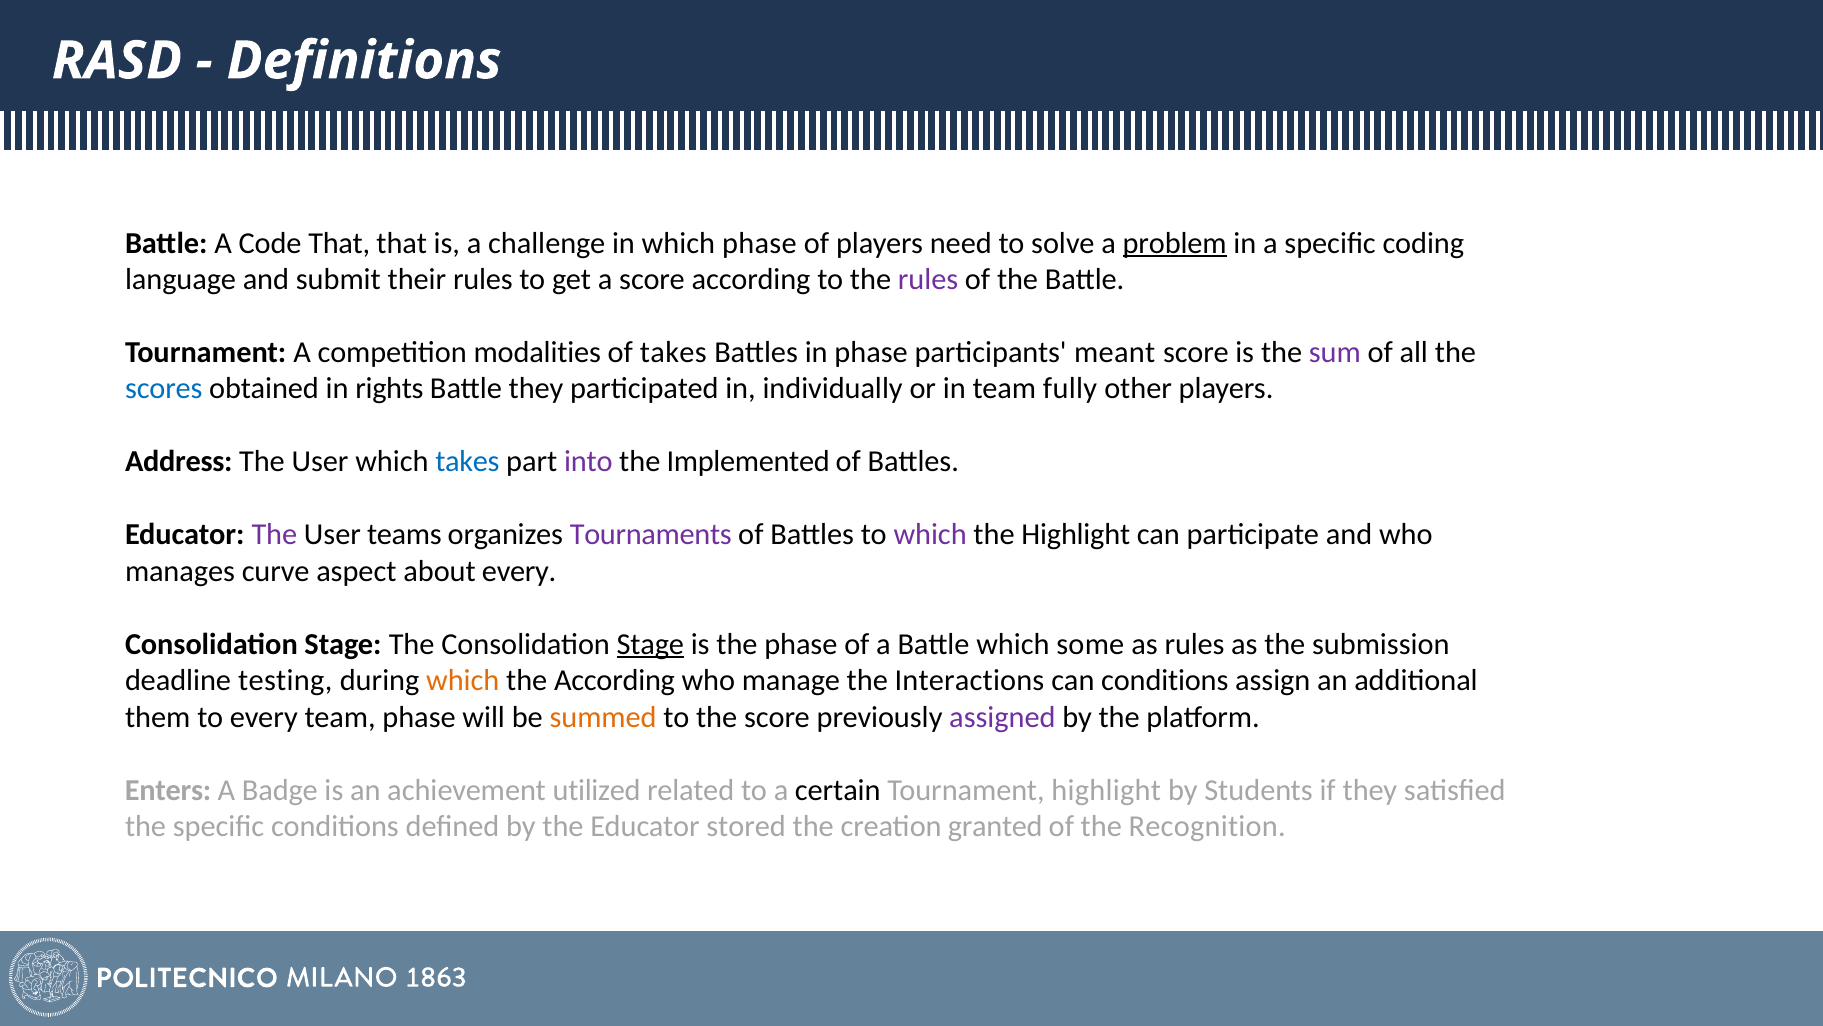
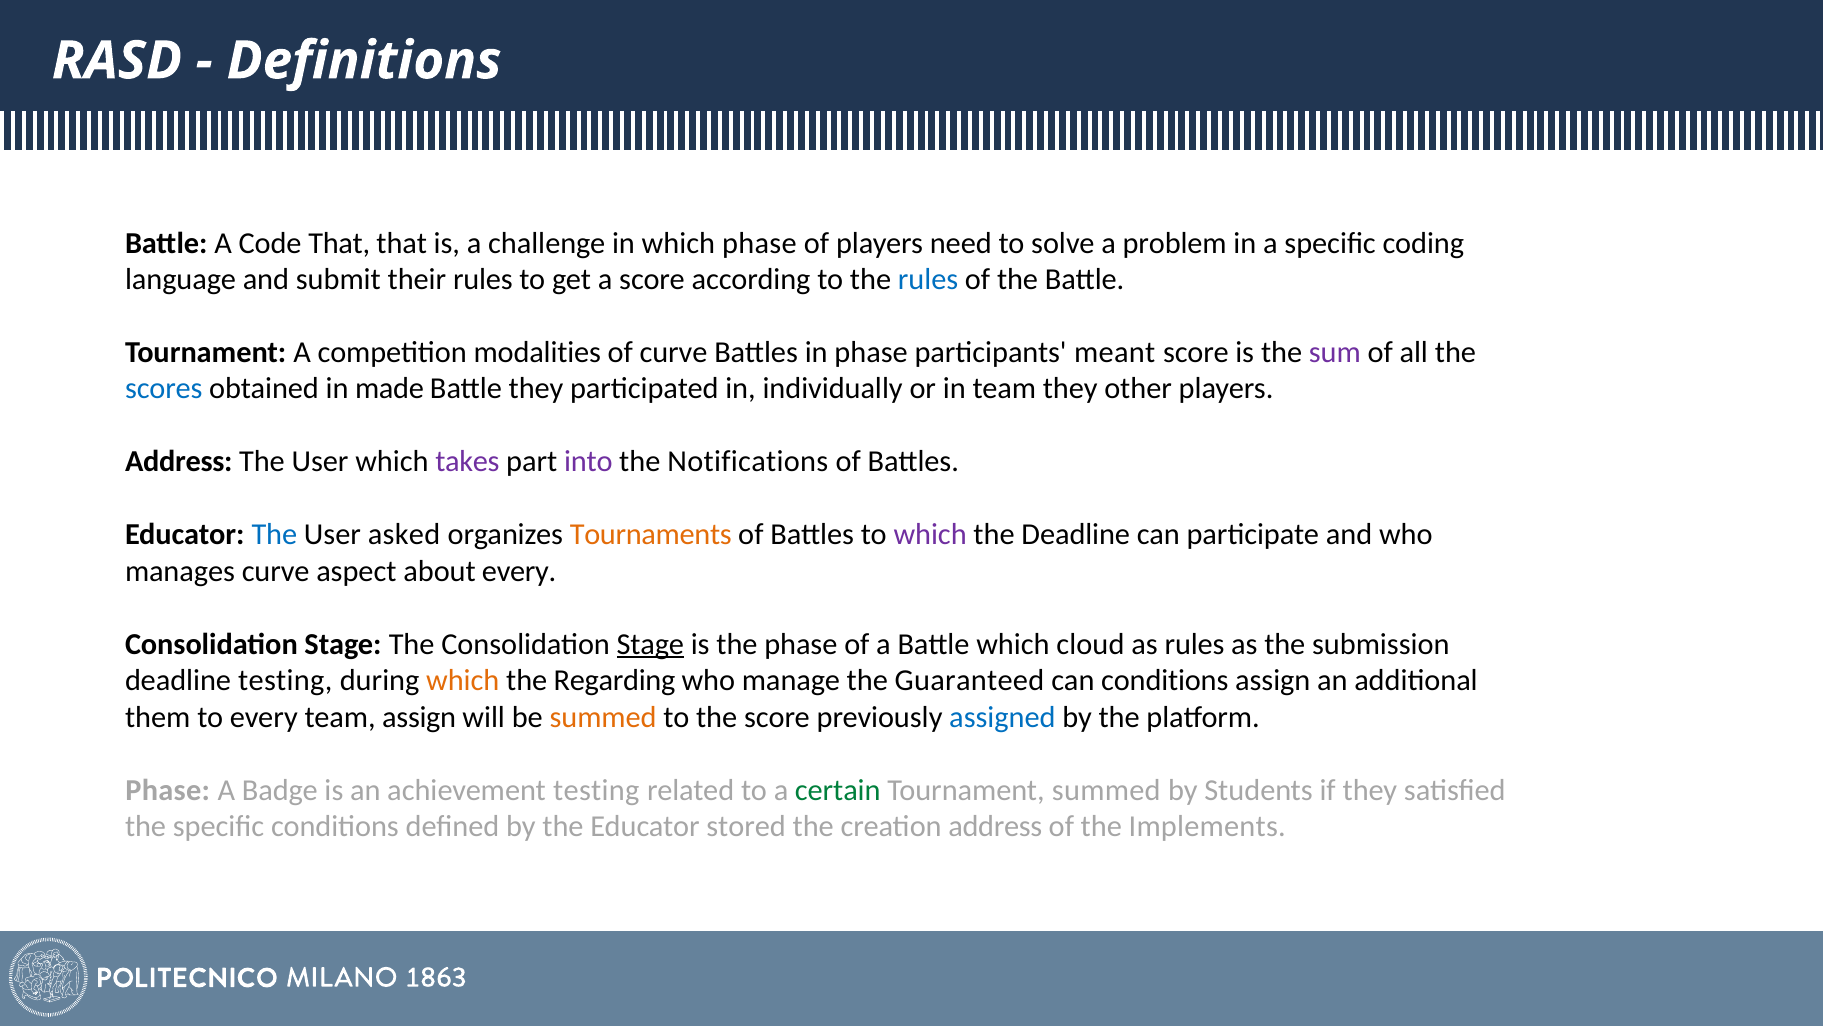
problem underline: present -> none
rules at (928, 279) colour: purple -> blue
of takes: takes -> curve
rights: rights -> made
team fully: fully -> they
takes at (467, 462) colour: blue -> purple
Implemented: Implemented -> Notifications
The at (274, 535) colour: purple -> blue
teams: teams -> asked
Tournaments colour: purple -> orange
the Highlight: Highlight -> Deadline
some: some -> cloud
the According: According -> Regarding
Interactions: Interactions -> Guaranteed
team phase: phase -> assign
assigned colour: purple -> blue
Enters at (168, 790): Enters -> Phase
achievement utilized: utilized -> testing
certain colour: black -> green
Tournament highlight: highlight -> summed
creation granted: granted -> address
Recognition: Recognition -> Implements
